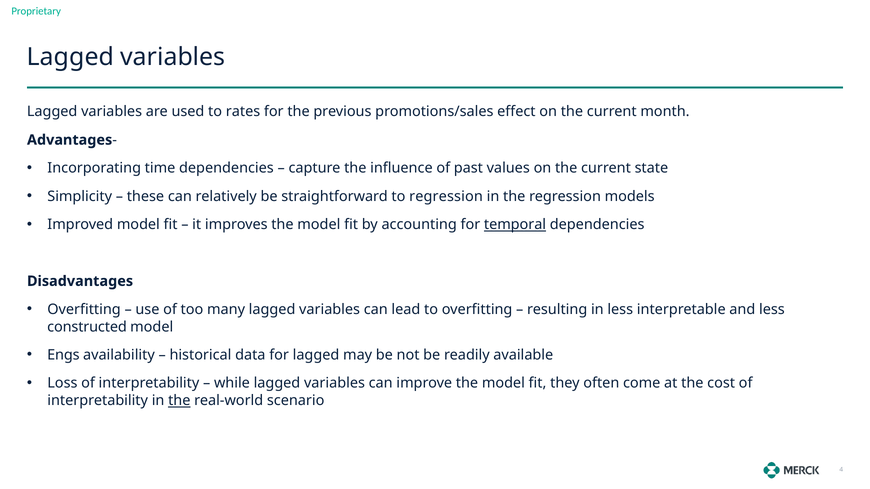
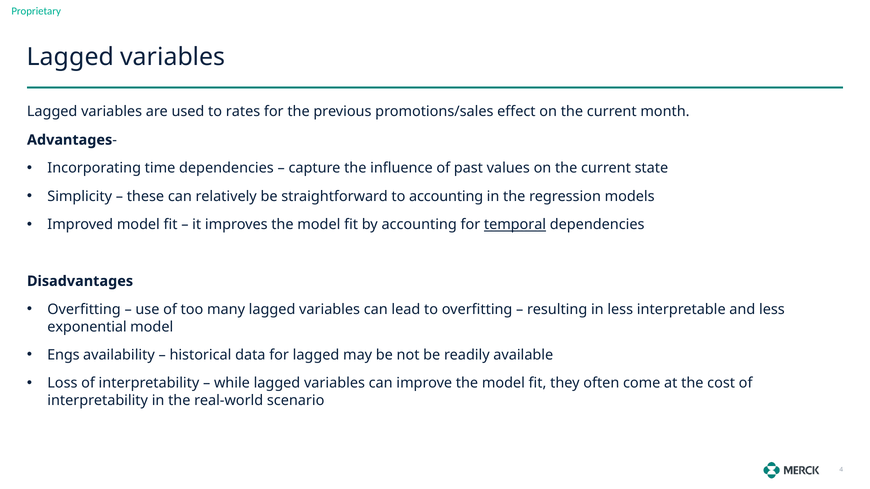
to regression: regression -> accounting
constructed: constructed -> exponential
the at (179, 401) underline: present -> none
